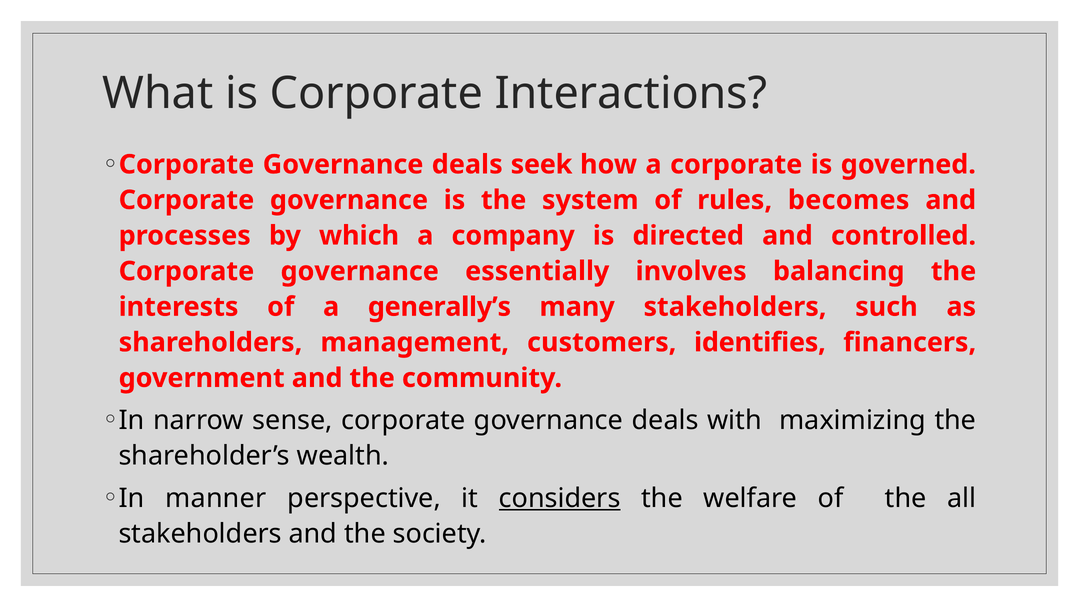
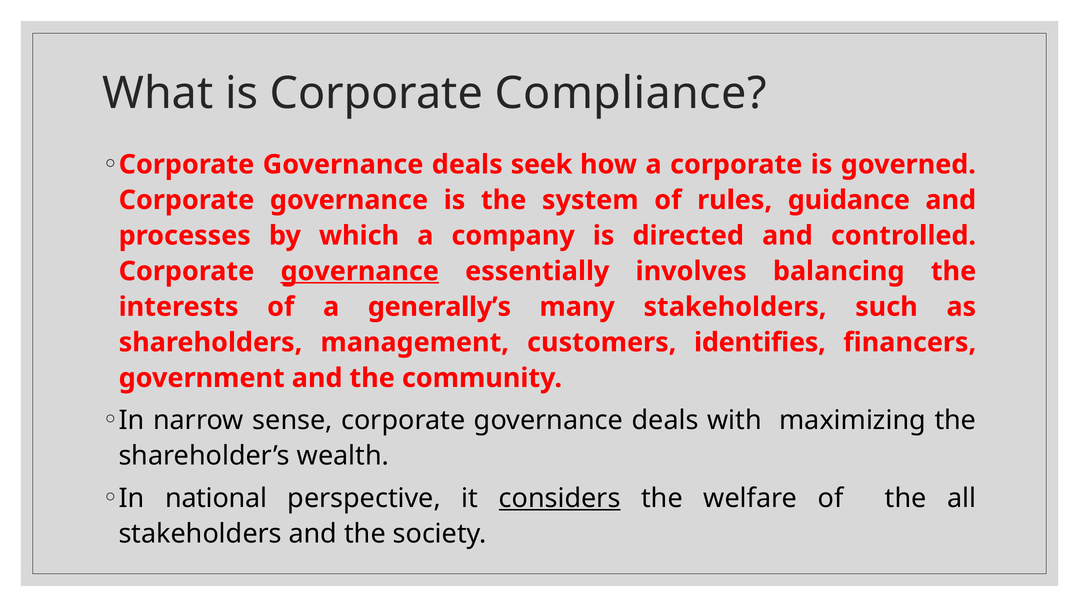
Interactions: Interactions -> Compliance
becomes: becomes -> guidance
governance at (360, 271) underline: none -> present
manner: manner -> national
